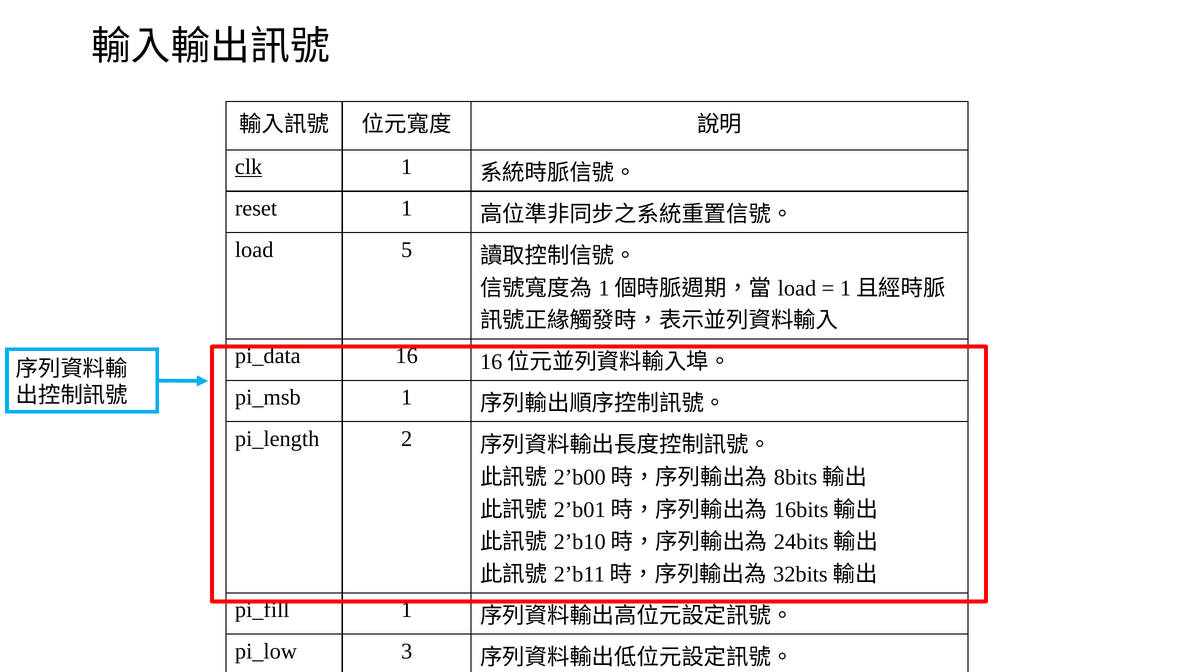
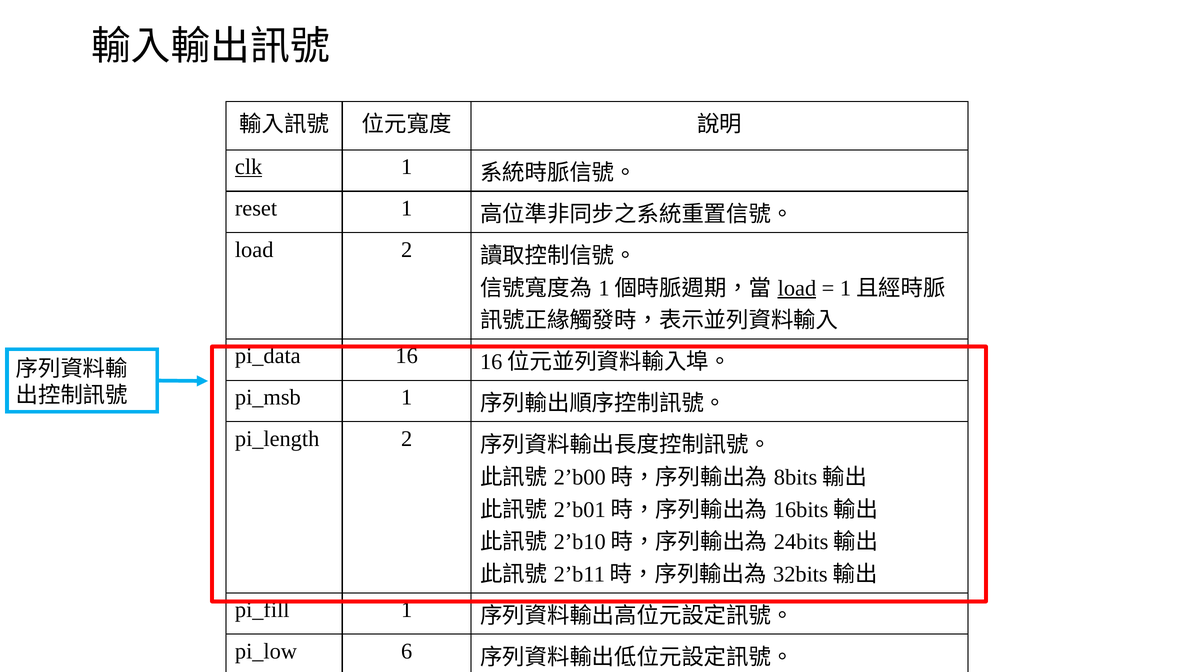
load 5: 5 -> 2
load at (797, 288) underline: none -> present
3: 3 -> 6
